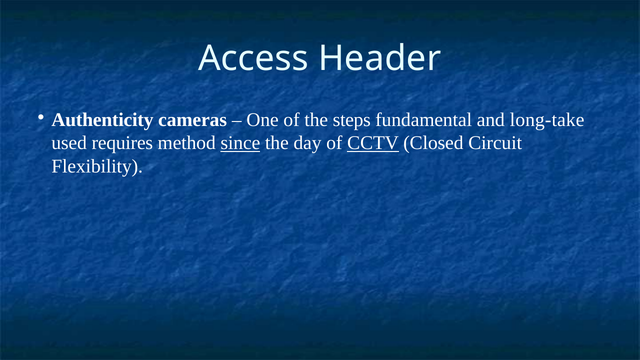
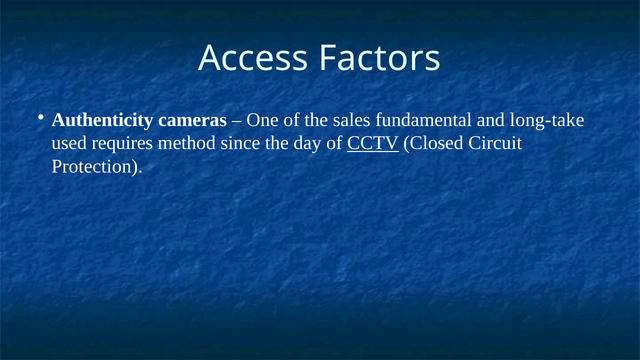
Header: Header -> Factors
steps: steps -> sales
since underline: present -> none
Flexibility: Flexibility -> Protection
